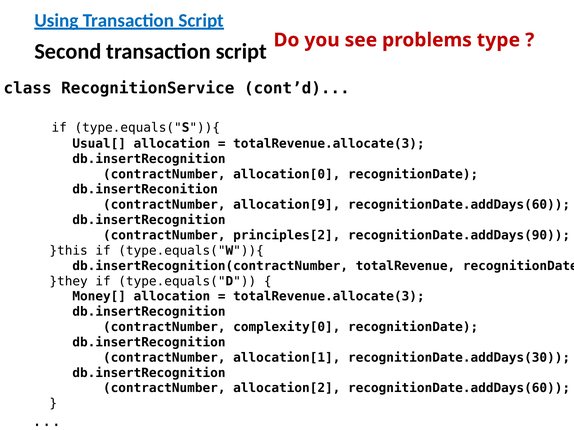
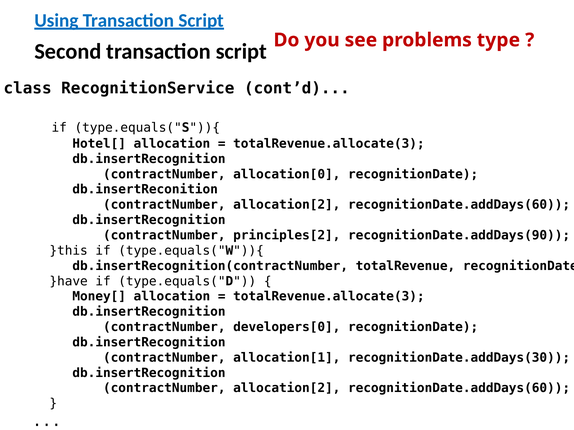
Usual[: Usual[ -> Hotel[
allocation[9 at (287, 205): allocation[9 -> allocation[2
}they: }they -> }have
complexity[0: complexity[0 -> developers[0
